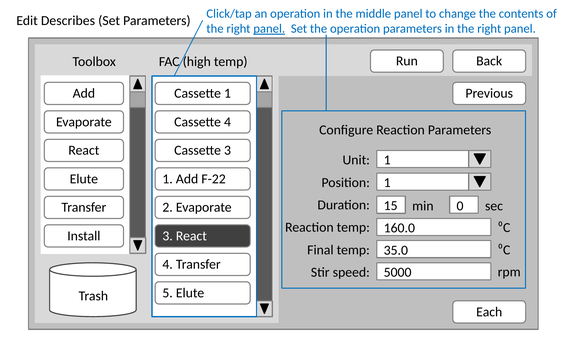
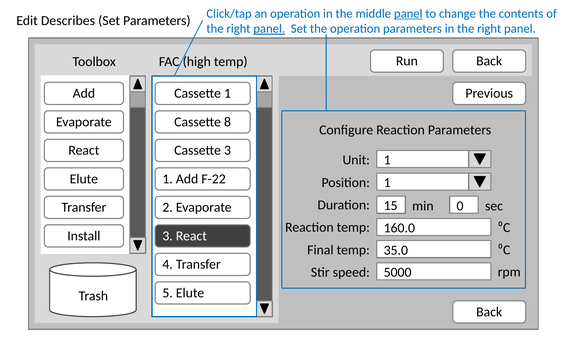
panel at (408, 14) underline: none -> present
Cassette 4: 4 -> 8
Each at (489, 312): Each -> Back
